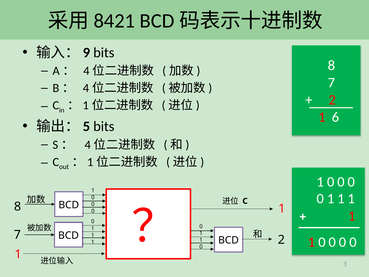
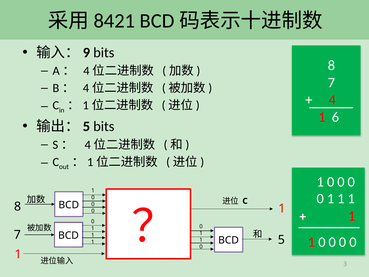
2 at (332, 100): 2 -> 4
BCD 2: 2 -> 5
